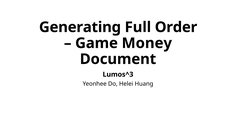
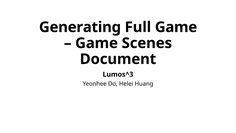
Full Order: Order -> Game
Money: Money -> Scenes
